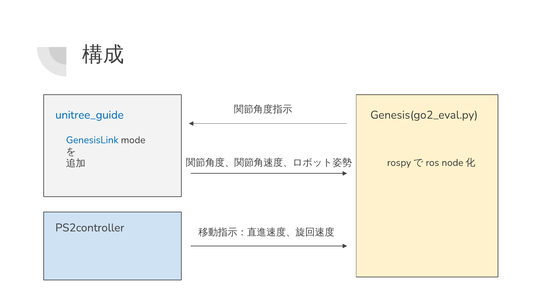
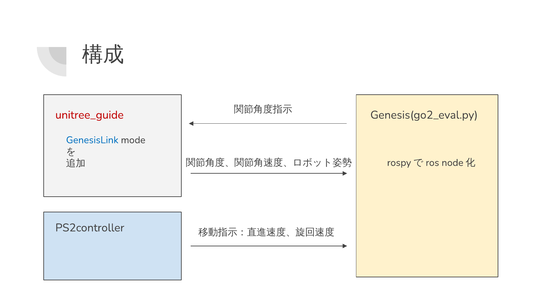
unitree_guide colour: blue -> red
